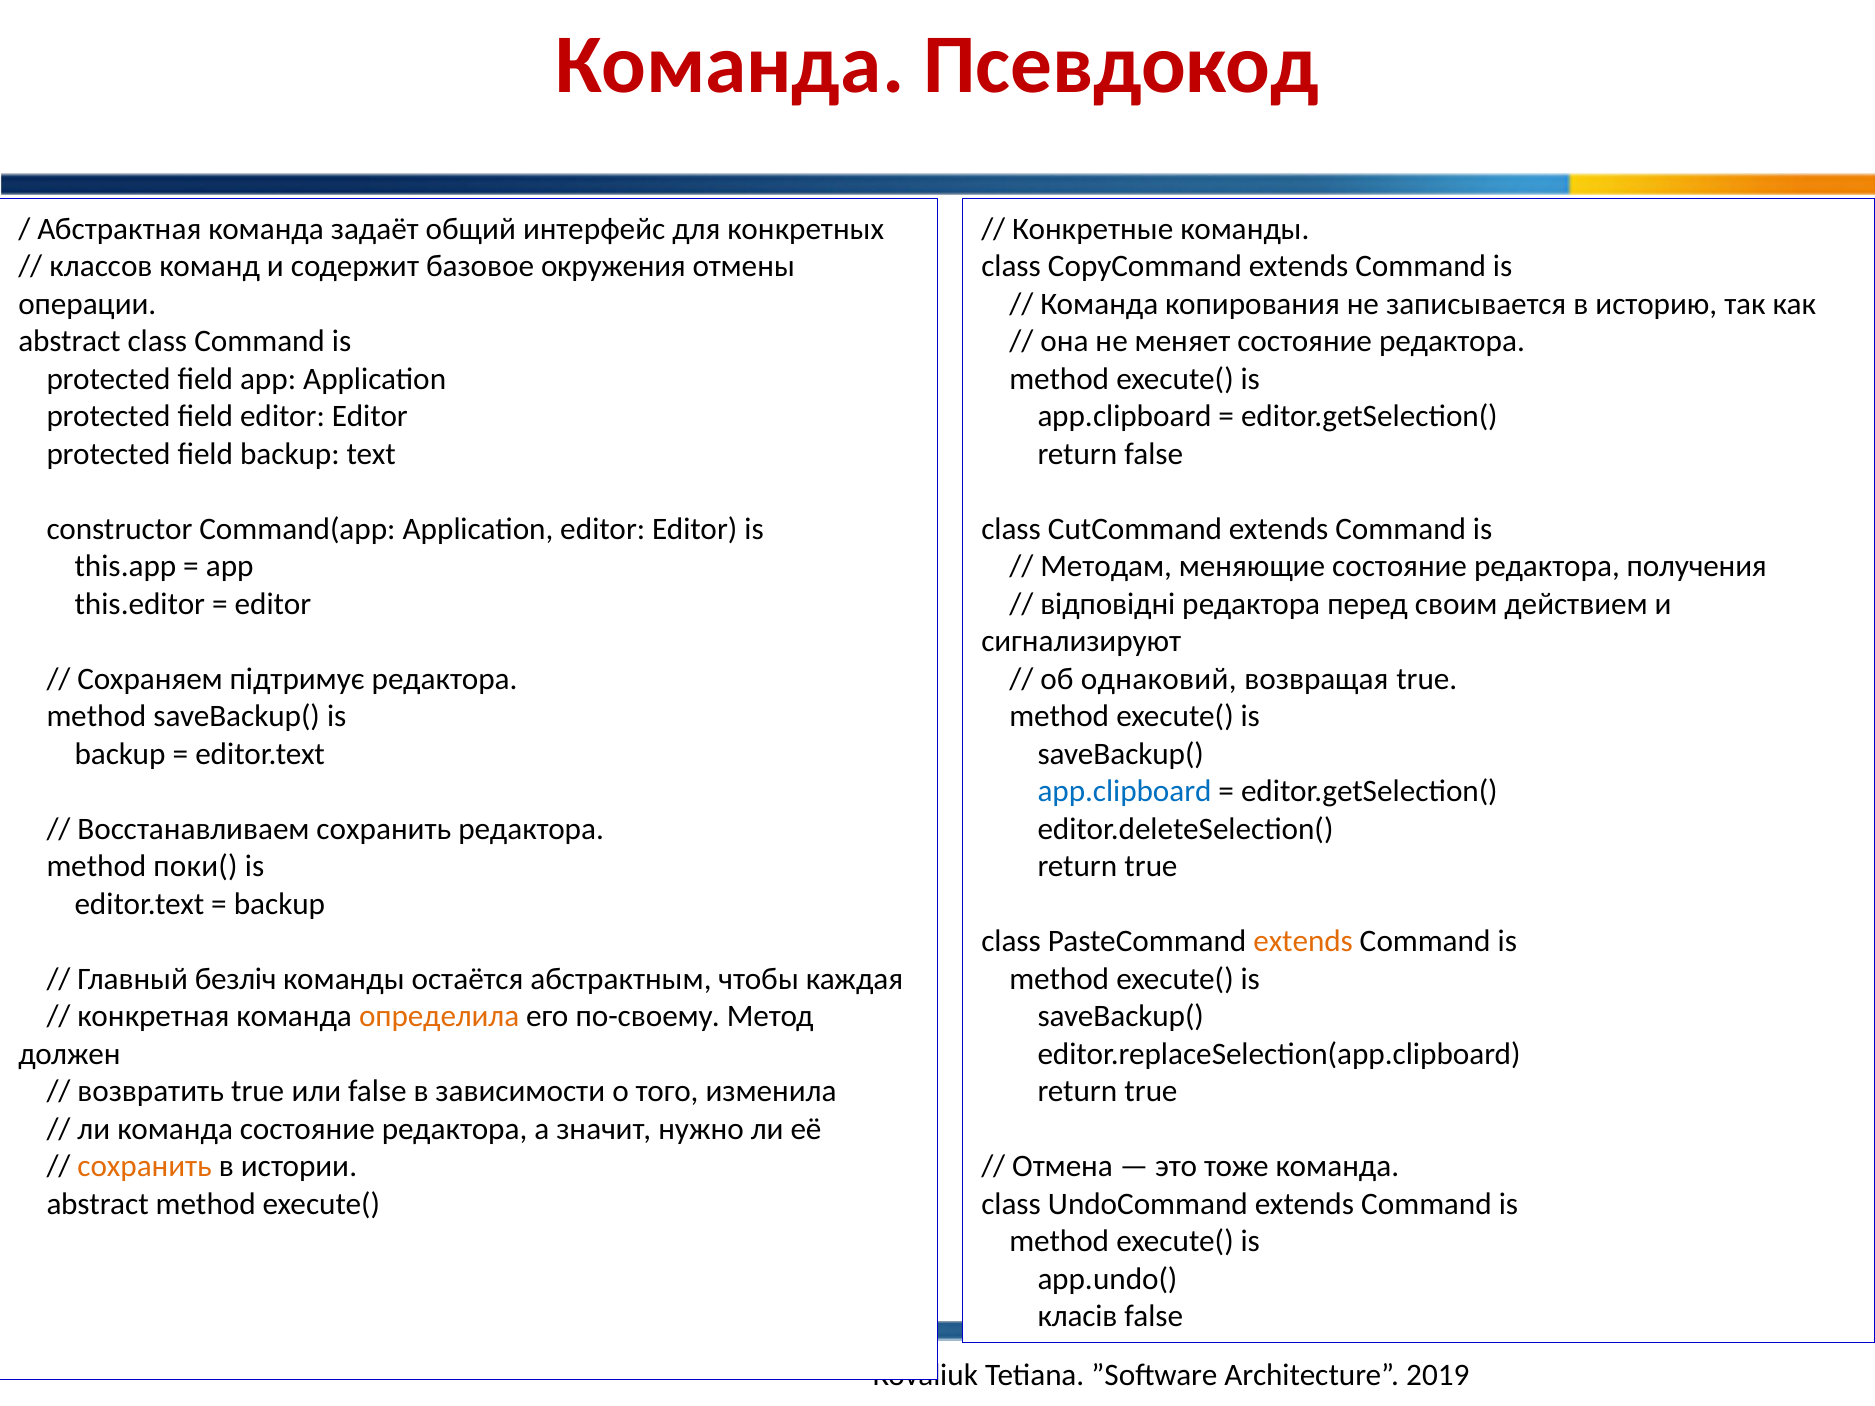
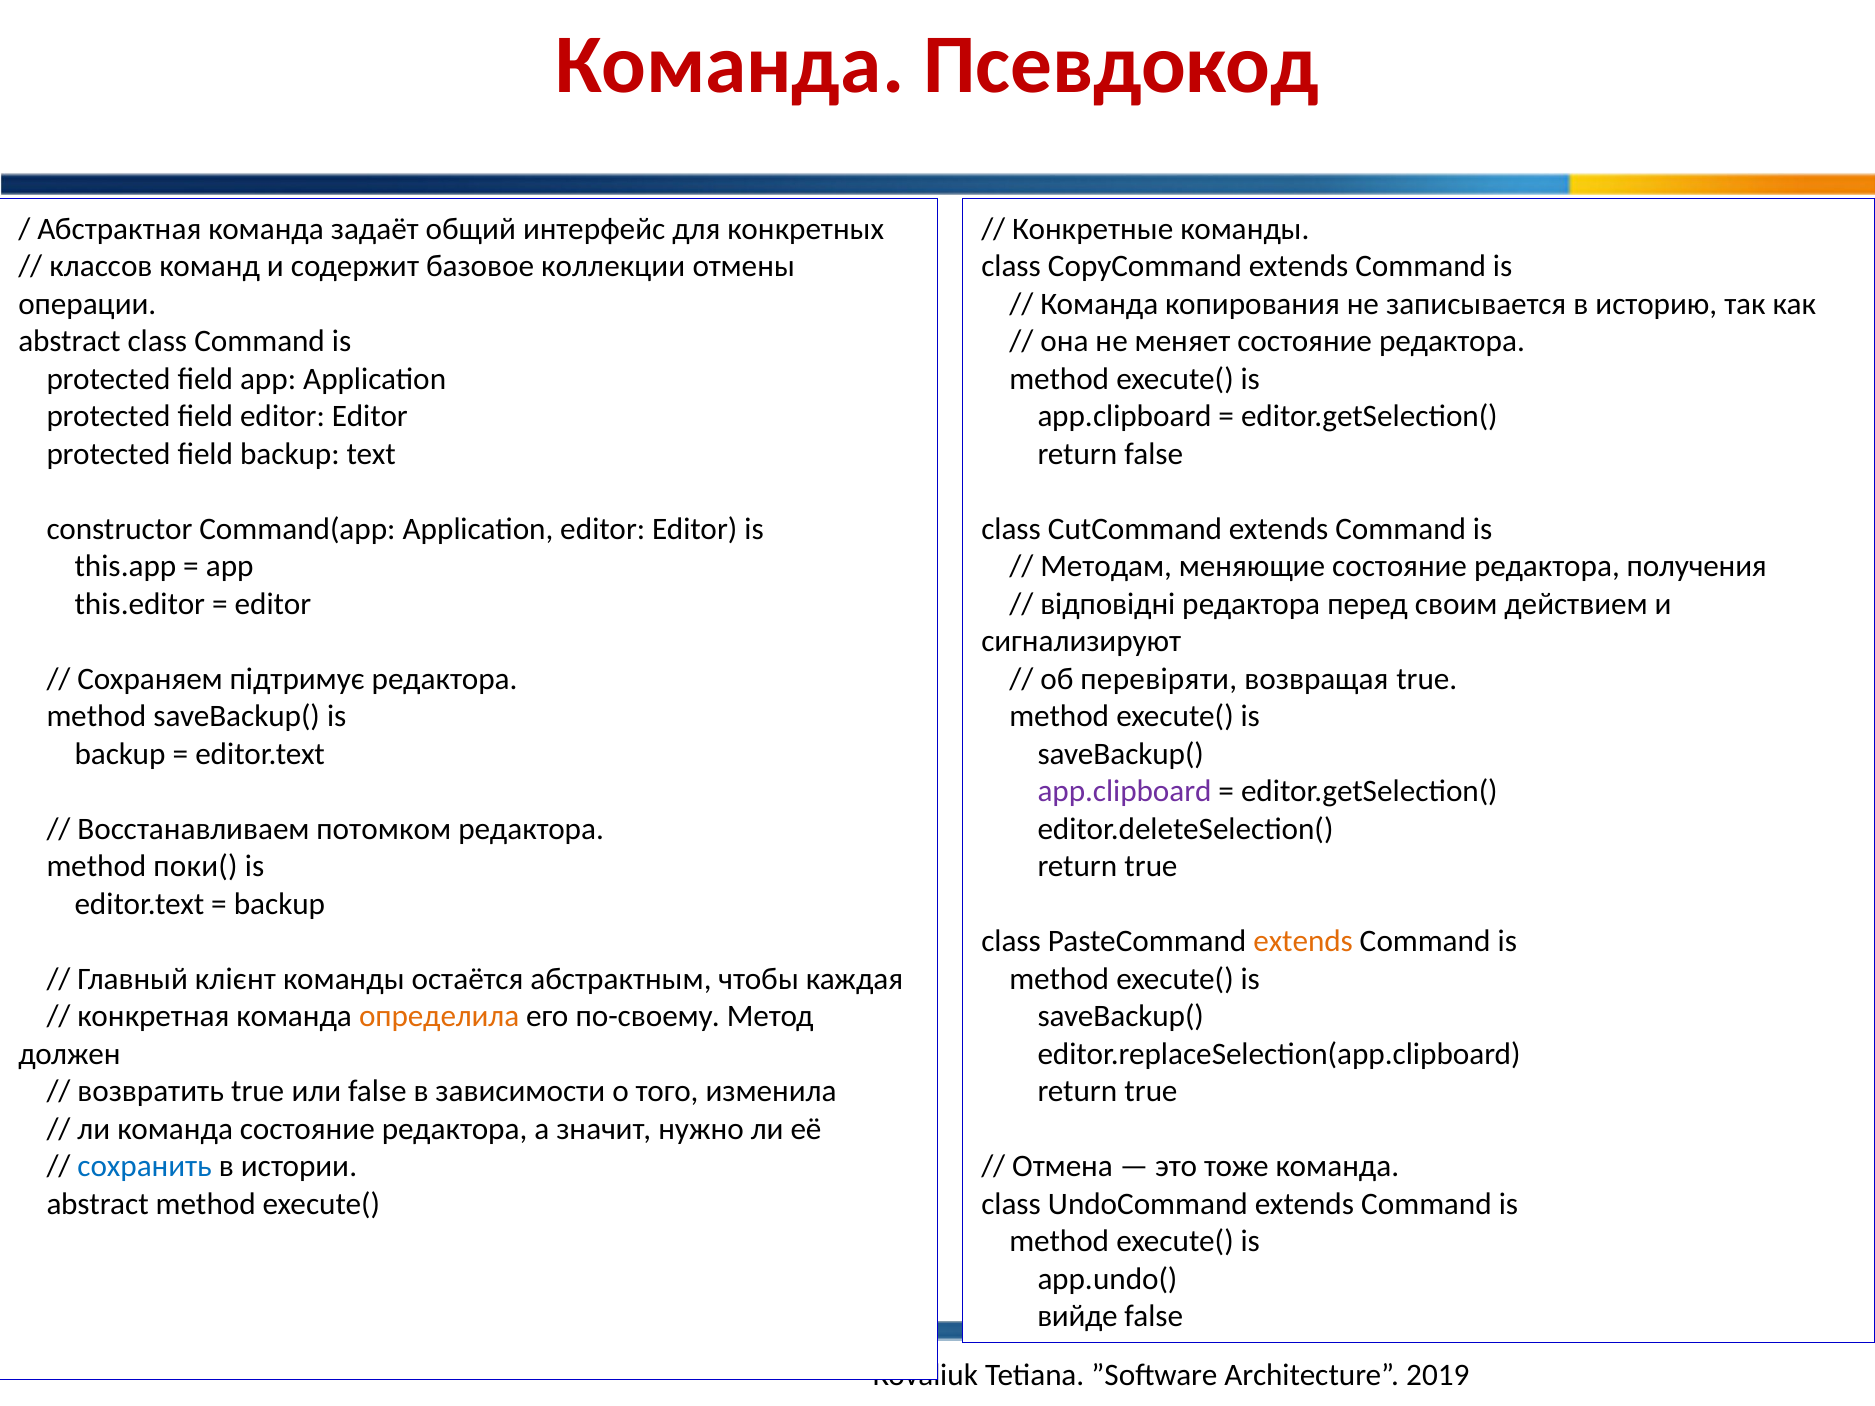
окружения: окружения -> коллекции
однаковий: однаковий -> перевіряти
app.clipboard at (1124, 792) colour: blue -> purple
Восстанавливаем сохранить: сохранить -> потомком
безліч: безліч -> клієнт
сохранить at (145, 1167) colour: orange -> blue
класів: класів -> вийде
